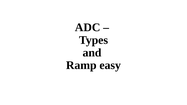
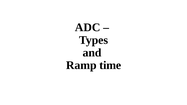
easy: easy -> time
